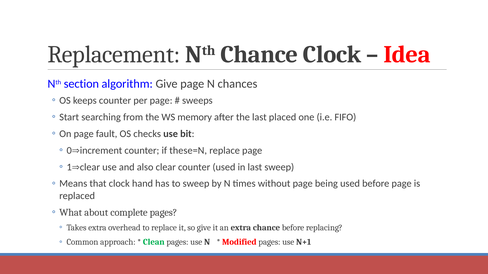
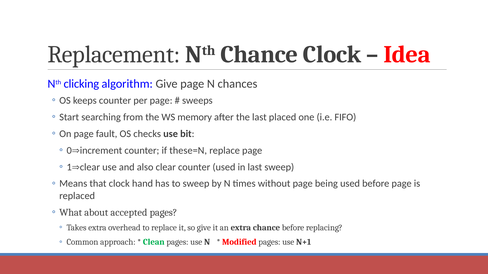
section: section -> clicking
complete: complete -> accepted
